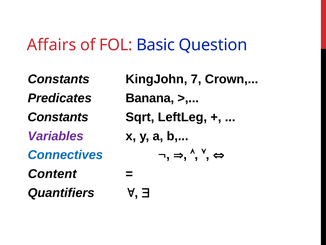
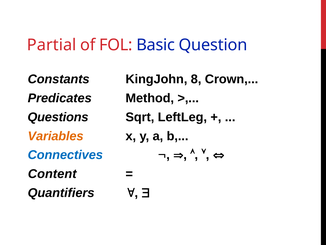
Affairs: Affairs -> Partial
7: 7 -> 8
Banana: Banana -> Method
Constants at (58, 117): Constants -> Questions
Variables colour: purple -> orange
